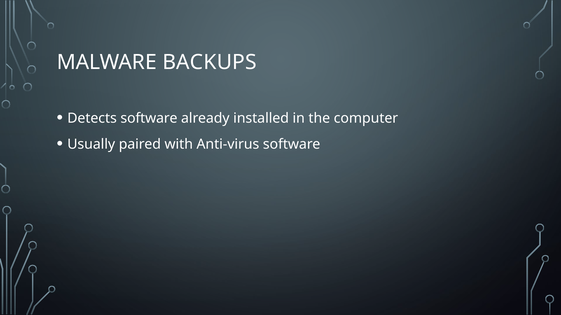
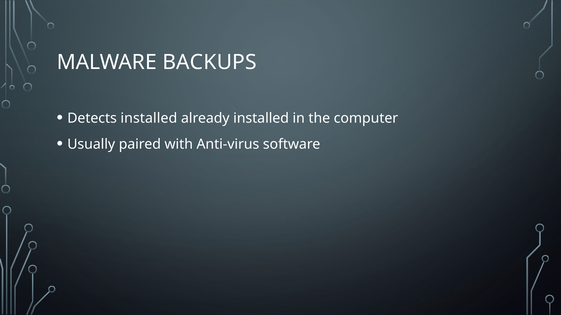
Detects software: software -> installed
